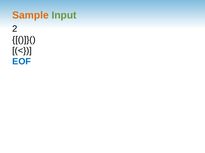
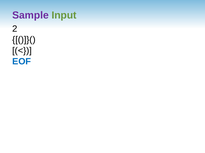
Sample colour: orange -> purple
